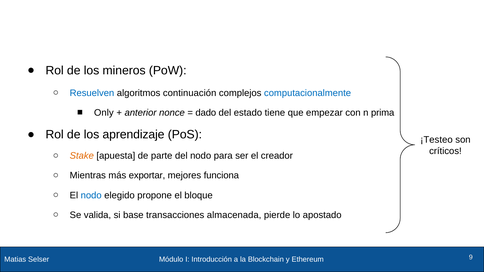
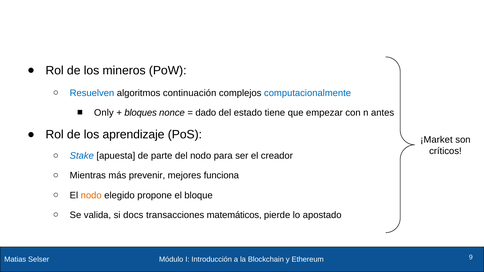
anterior: anterior -> bloques
prima: prima -> antes
¡Testeo: ¡Testeo -> ¡Market
Stake colour: orange -> blue
exportar: exportar -> prevenir
nodo at (91, 195) colour: blue -> orange
base: base -> docs
almacenada: almacenada -> matemáticos
